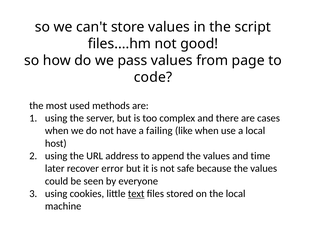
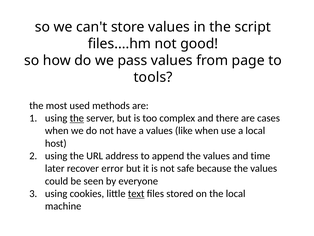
code: code -> tools
the at (77, 118) underline: none -> present
a failing: failing -> values
